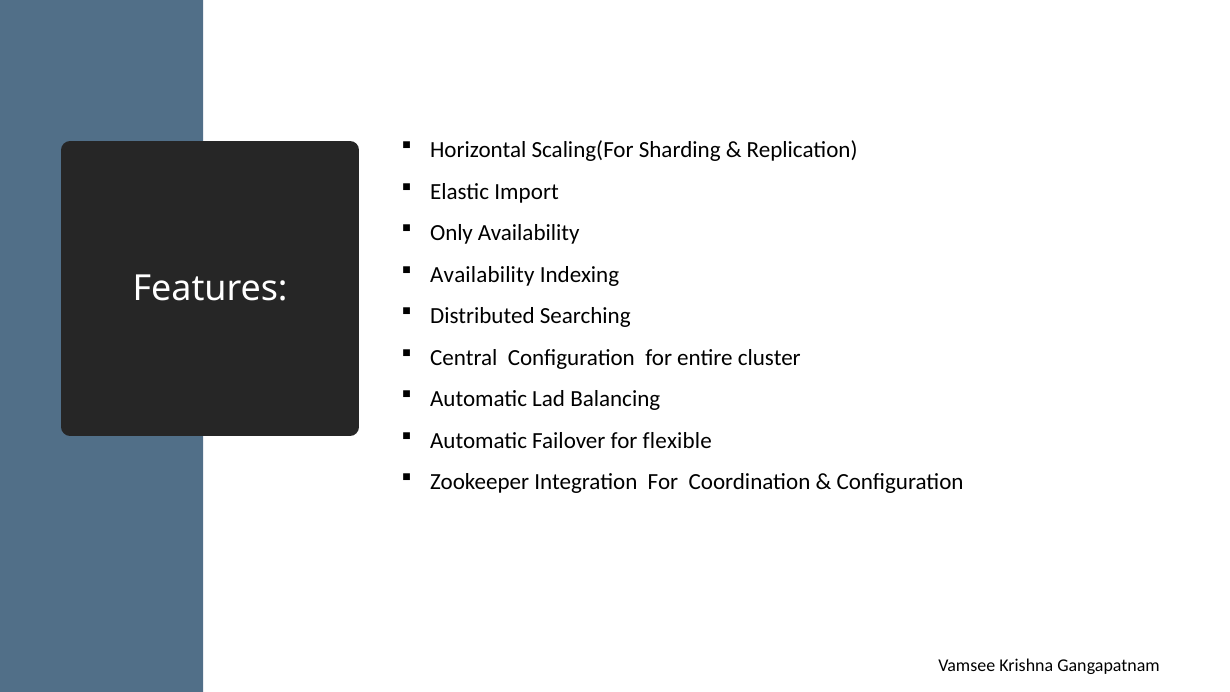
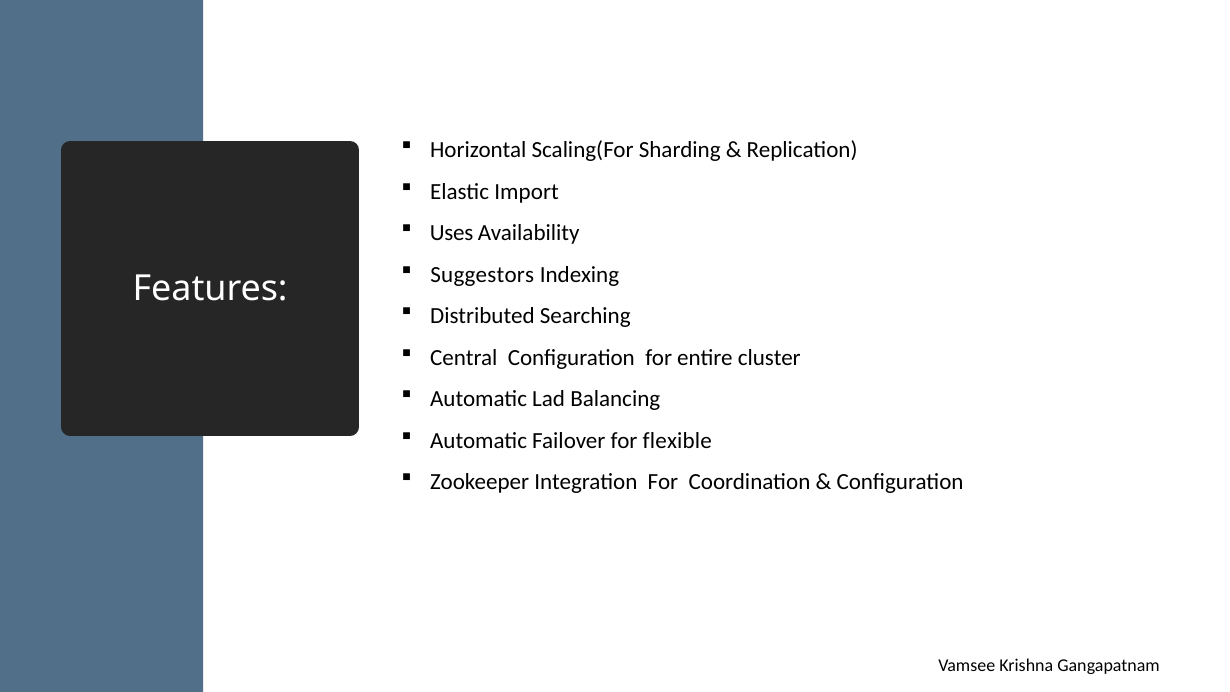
Only: Only -> Uses
Availability at (482, 274): Availability -> Suggestors
